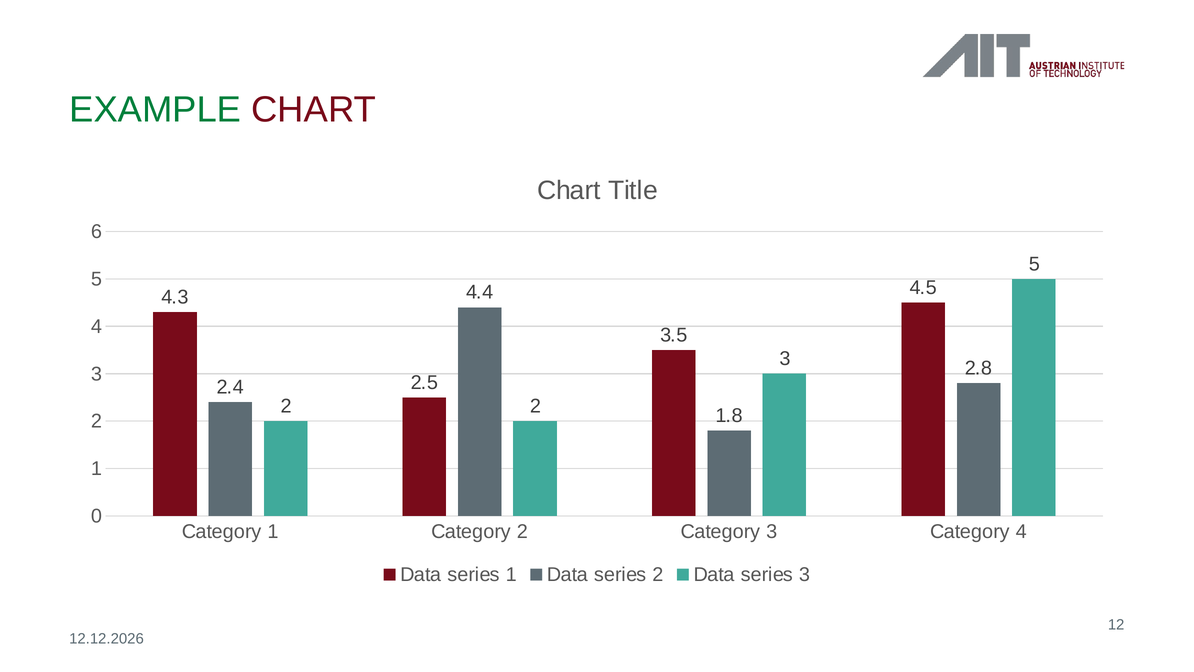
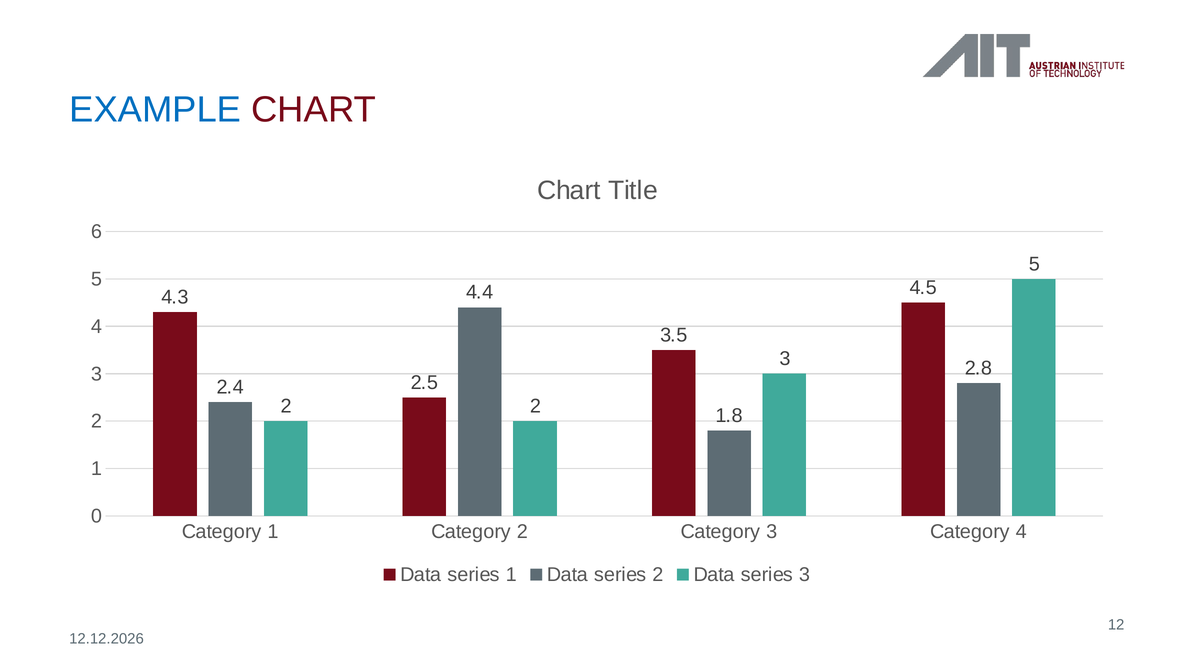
EXAMPLE colour: green -> blue
